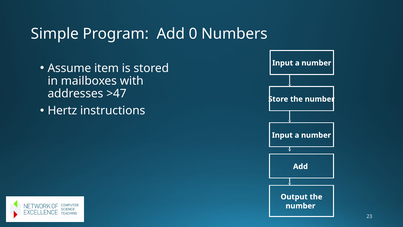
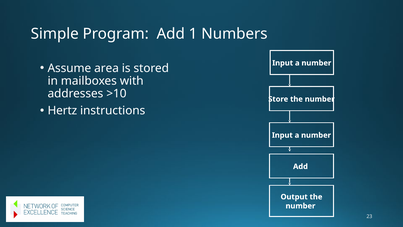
0: 0 -> 1
item: item -> area
>47: >47 -> >10
